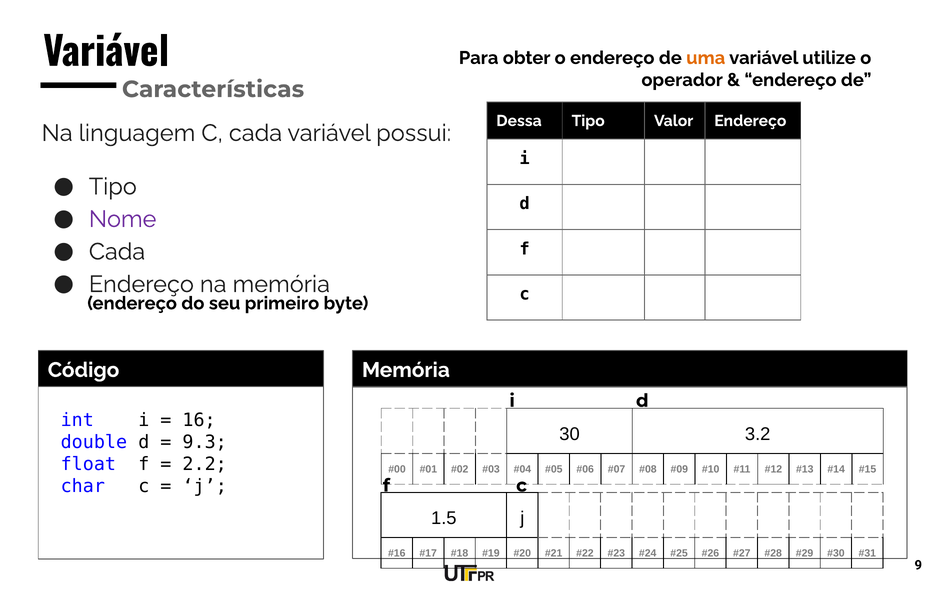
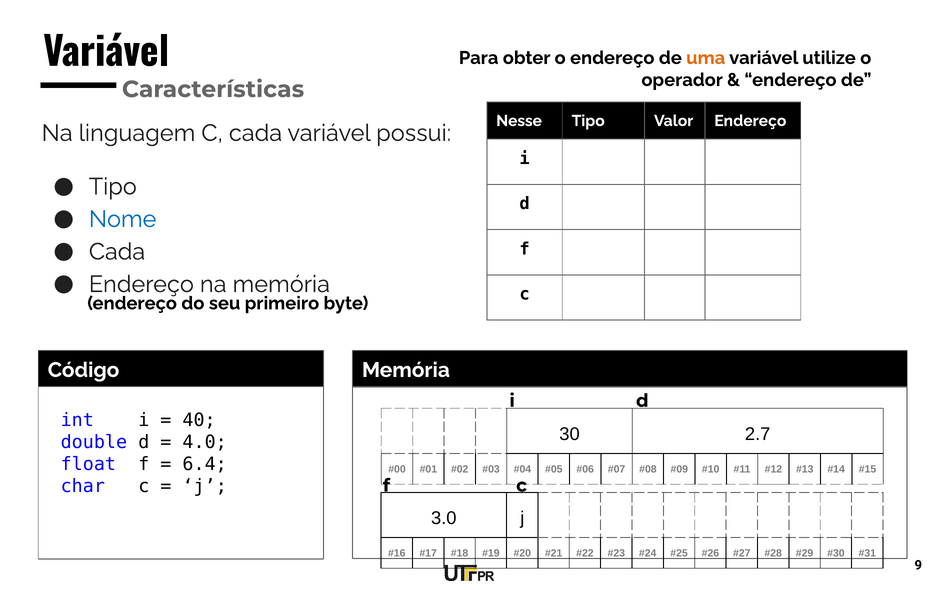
Dessa: Dessa -> Nesse
Nome colour: purple -> blue
16: 16 -> 40
3.2: 3.2 -> 2.7
9.3: 9.3 -> 4.0
2.2: 2.2 -> 6.4
1.5: 1.5 -> 3.0
